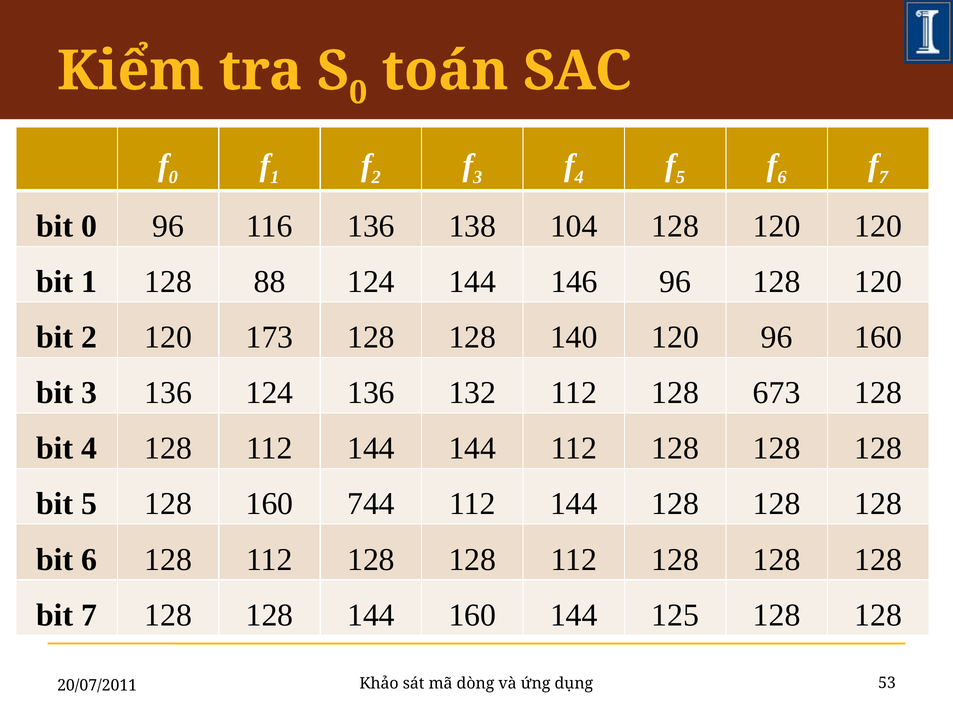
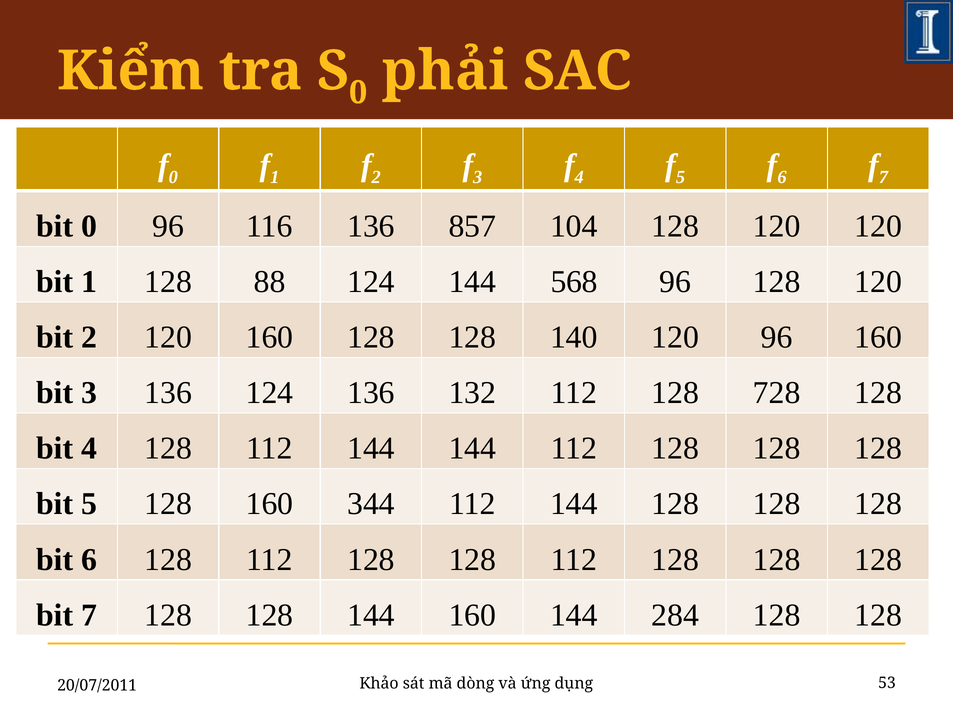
toán: toán -> phải
138: 138 -> 857
146: 146 -> 568
120 173: 173 -> 160
673: 673 -> 728
744: 744 -> 344
125: 125 -> 284
